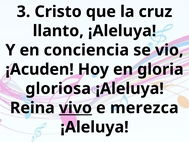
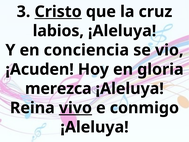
Cristo underline: none -> present
llanto: llanto -> labios
gloriosa: gloriosa -> merezca
merezca: merezca -> conmigo
